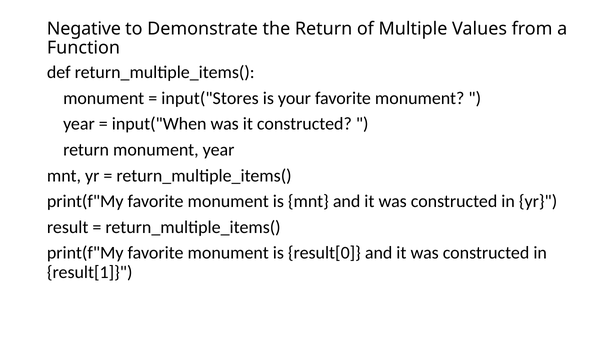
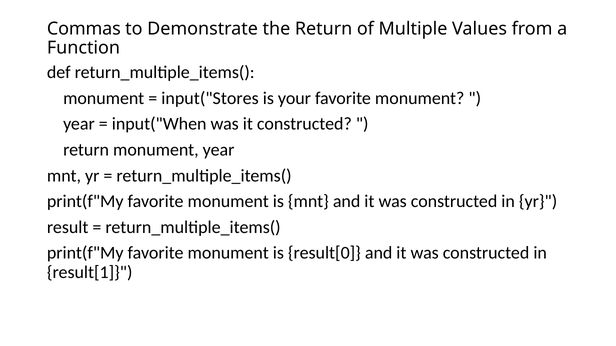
Negative: Negative -> Commas
